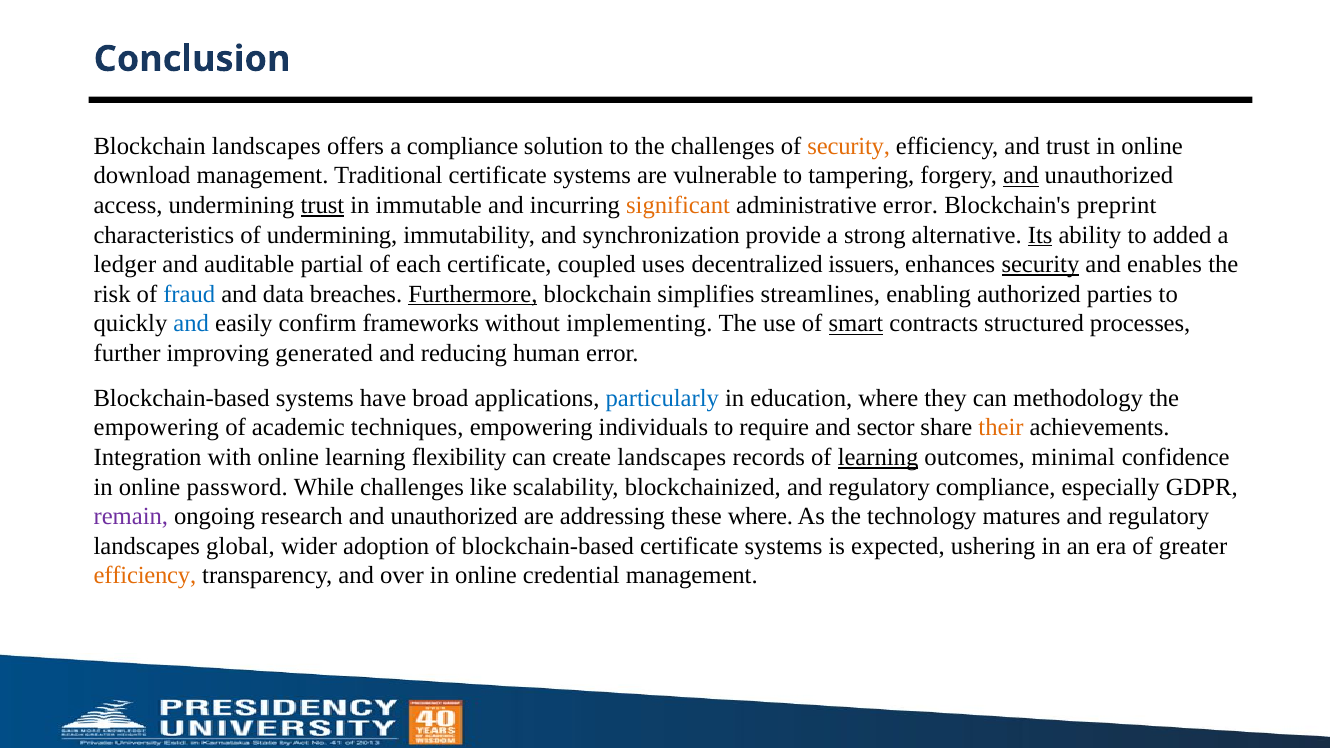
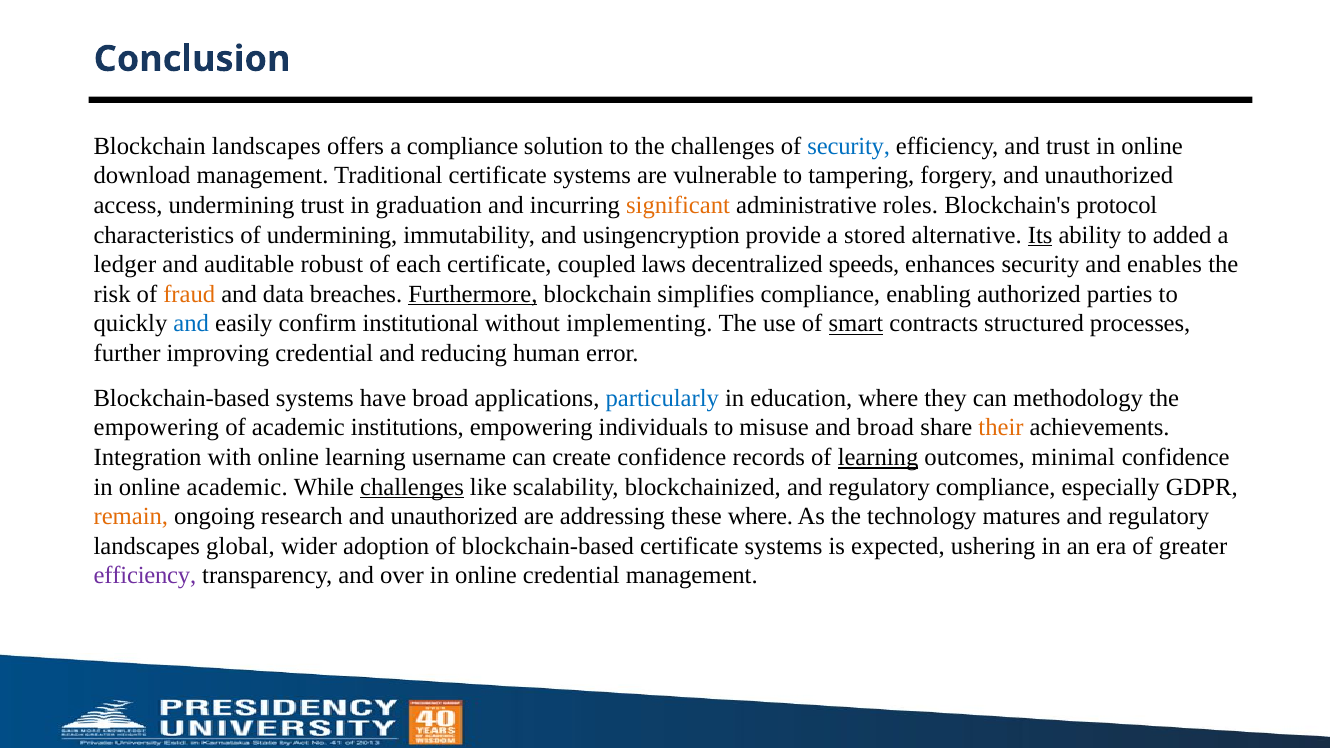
security at (849, 146) colour: orange -> blue
and at (1021, 176) underline: present -> none
trust at (322, 205) underline: present -> none
immutable: immutable -> graduation
administrative error: error -> roles
preprint: preprint -> protocol
synchronization: synchronization -> usingencryption
strong: strong -> stored
partial: partial -> robust
uses: uses -> laws
issuers: issuers -> speeds
security at (1040, 265) underline: present -> none
fraud colour: blue -> orange
simplifies streamlines: streamlines -> compliance
frameworks: frameworks -> institutional
improving generated: generated -> credential
techniques: techniques -> institutions
require: require -> misuse
and sector: sector -> broad
flexibility: flexibility -> username
create landscapes: landscapes -> confidence
online password: password -> academic
challenges at (412, 487) underline: none -> present
remain colour: purple -> orange
efficiency at (145, 576) colour: orange -> purple
